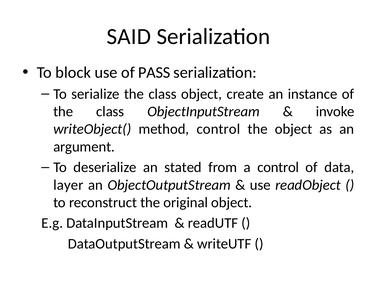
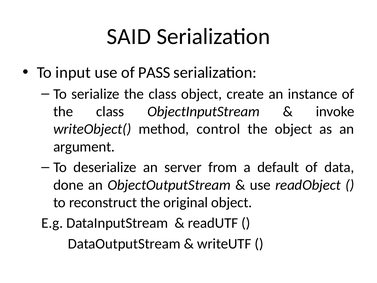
block: block -> input
stated: stated -> server
a control: control -> default
layer: layer -> done
